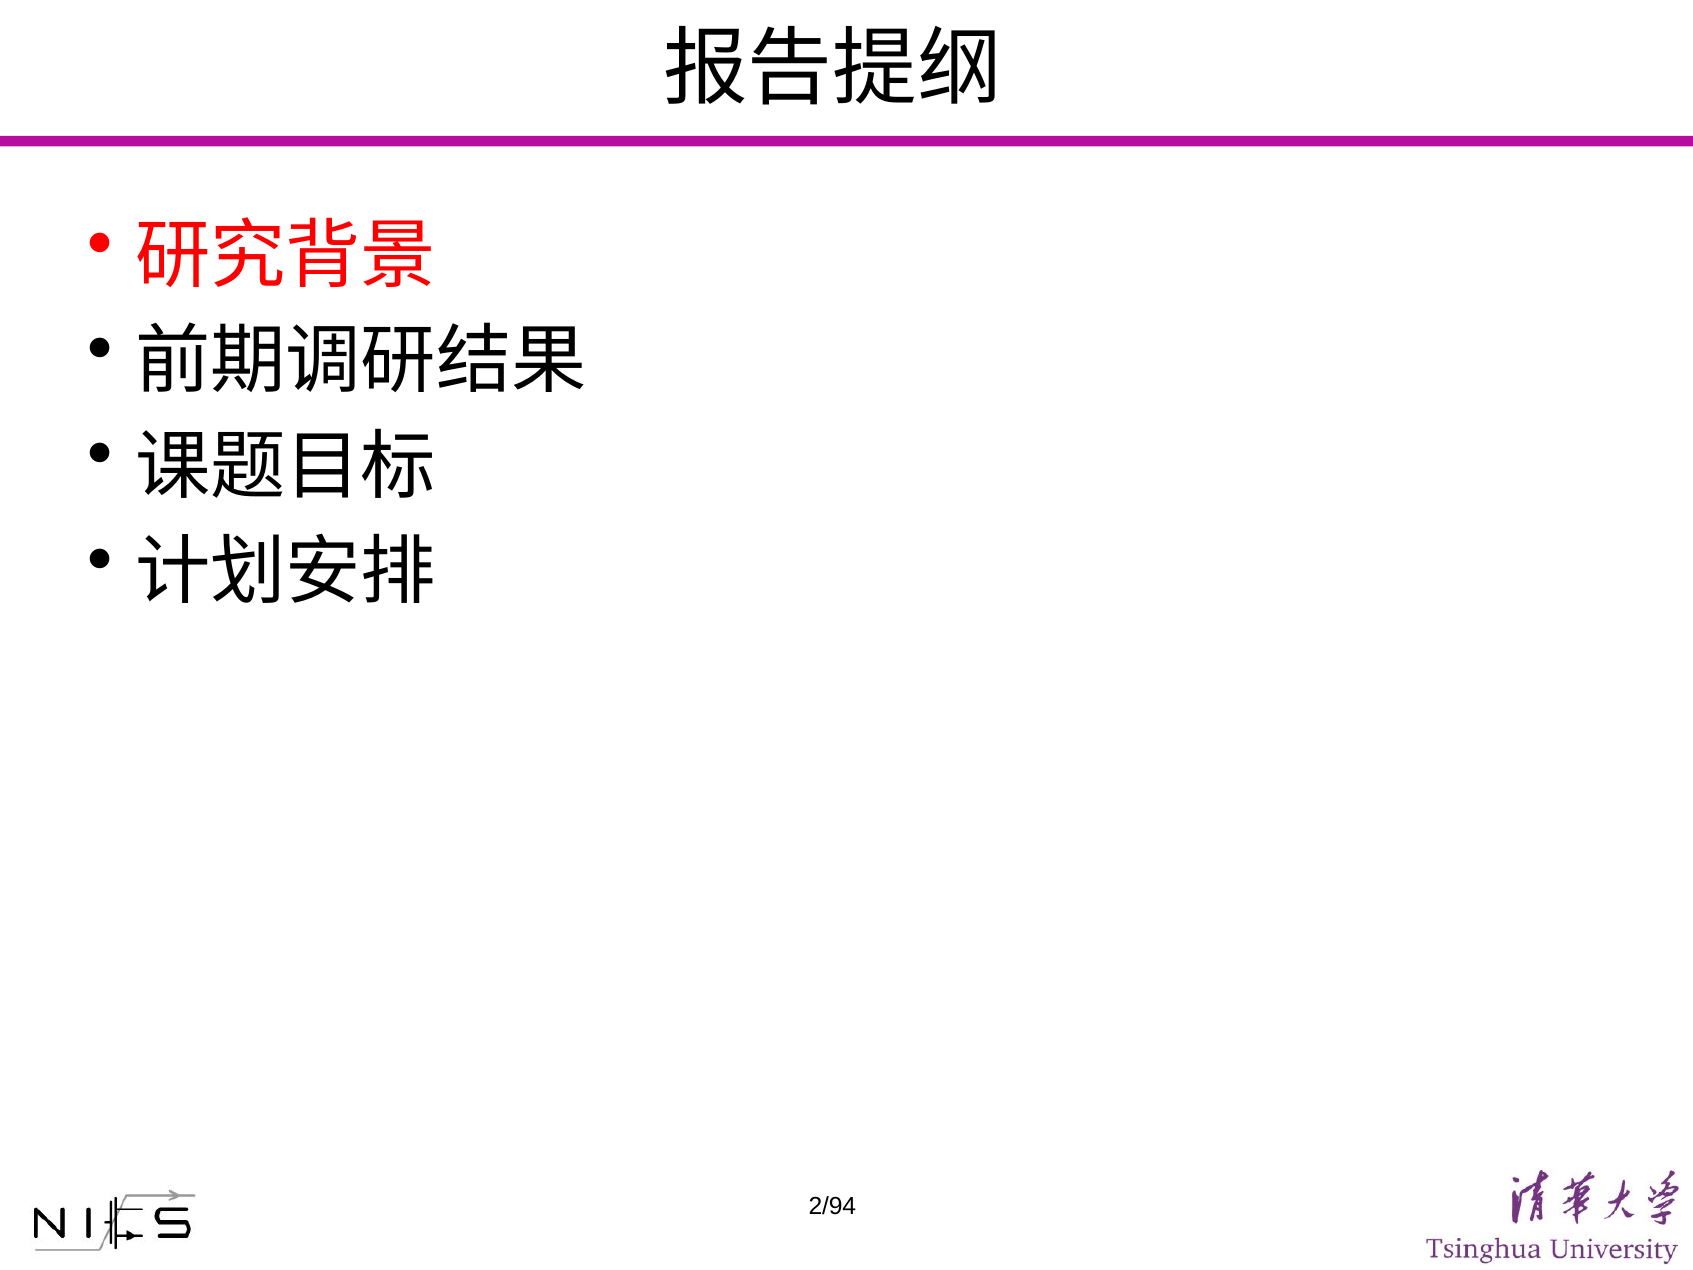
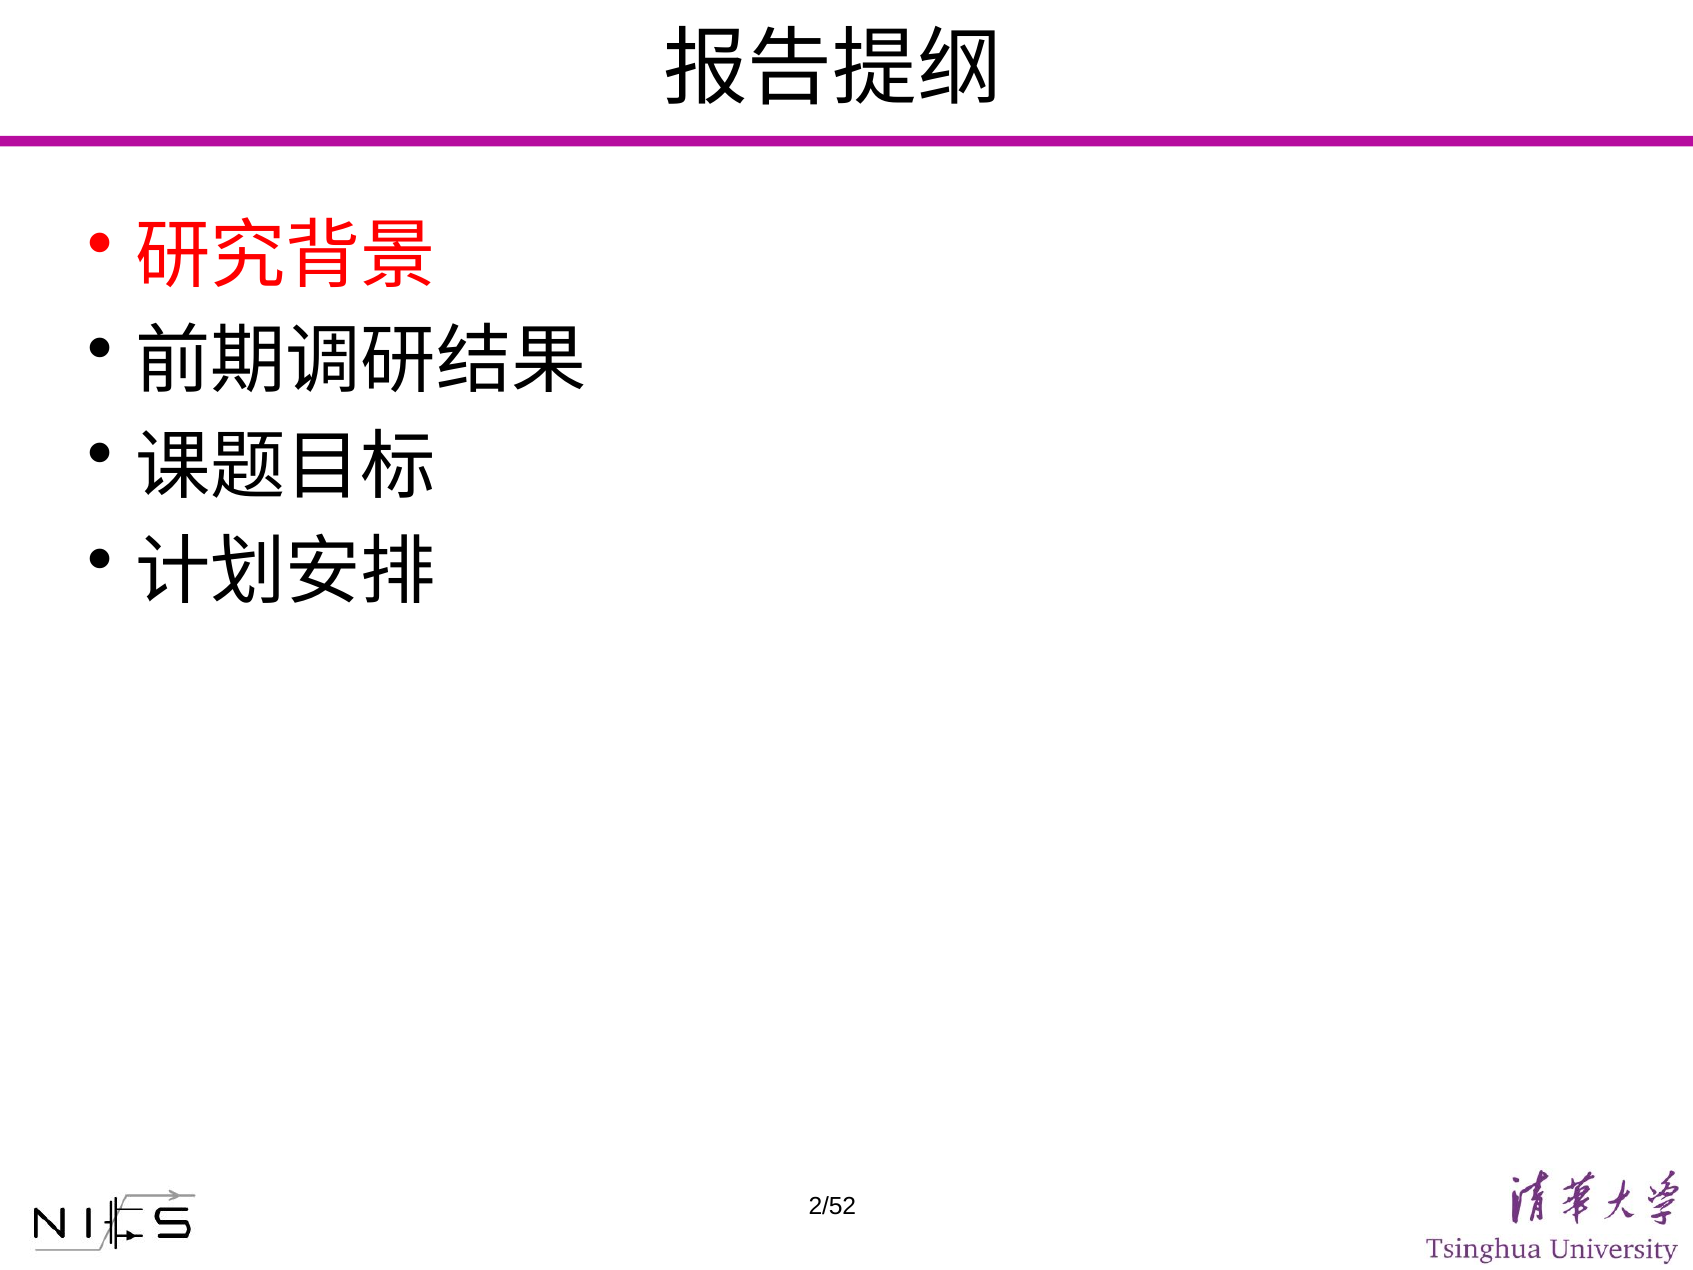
2/94: 2/94 -> 2/52
